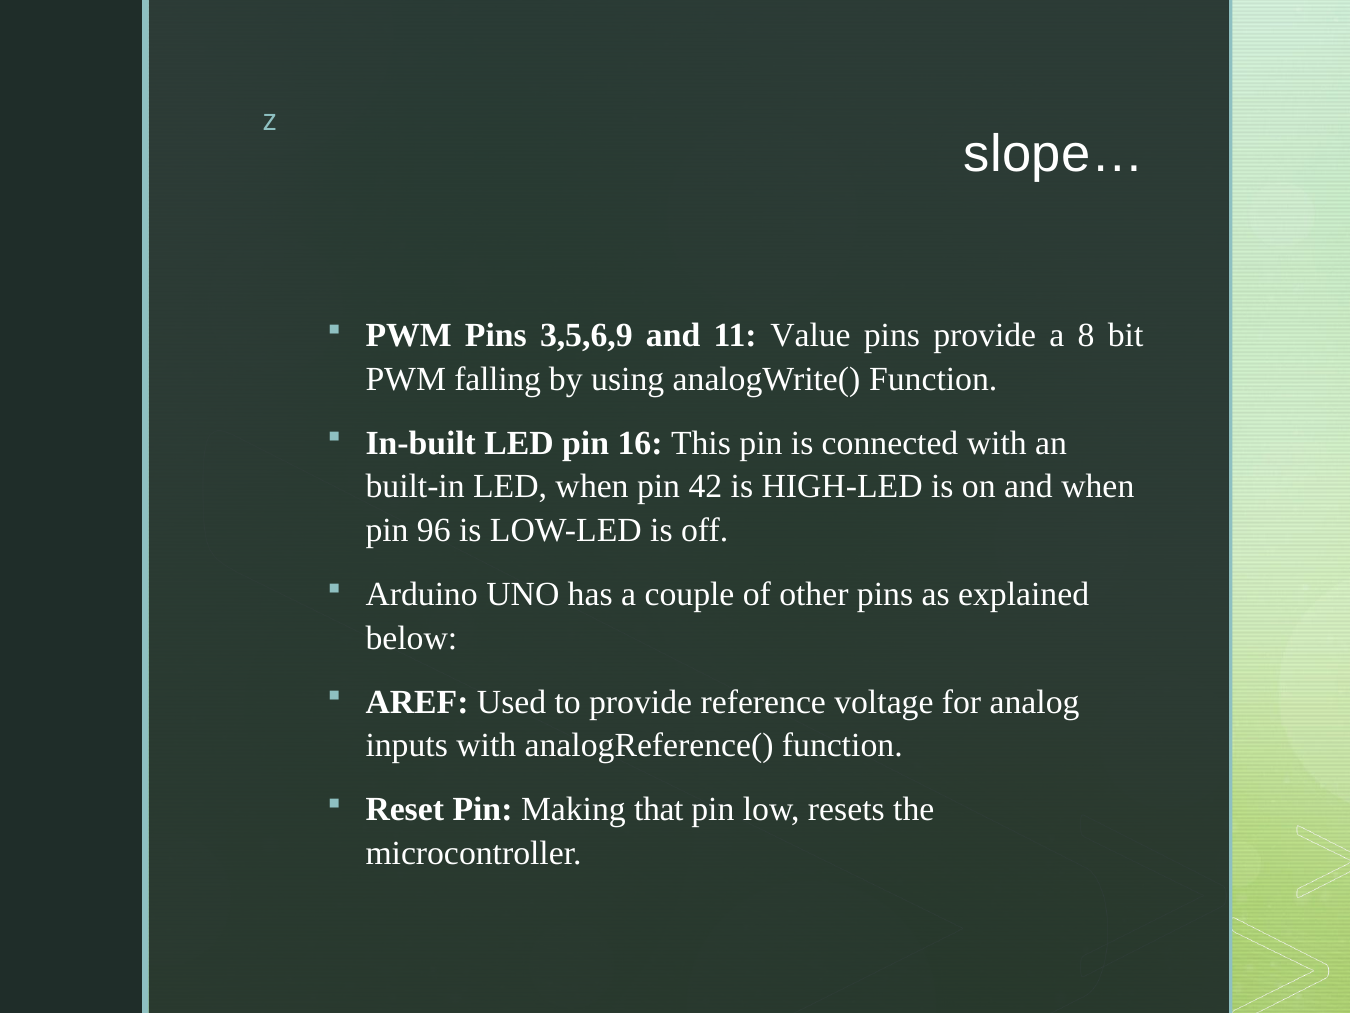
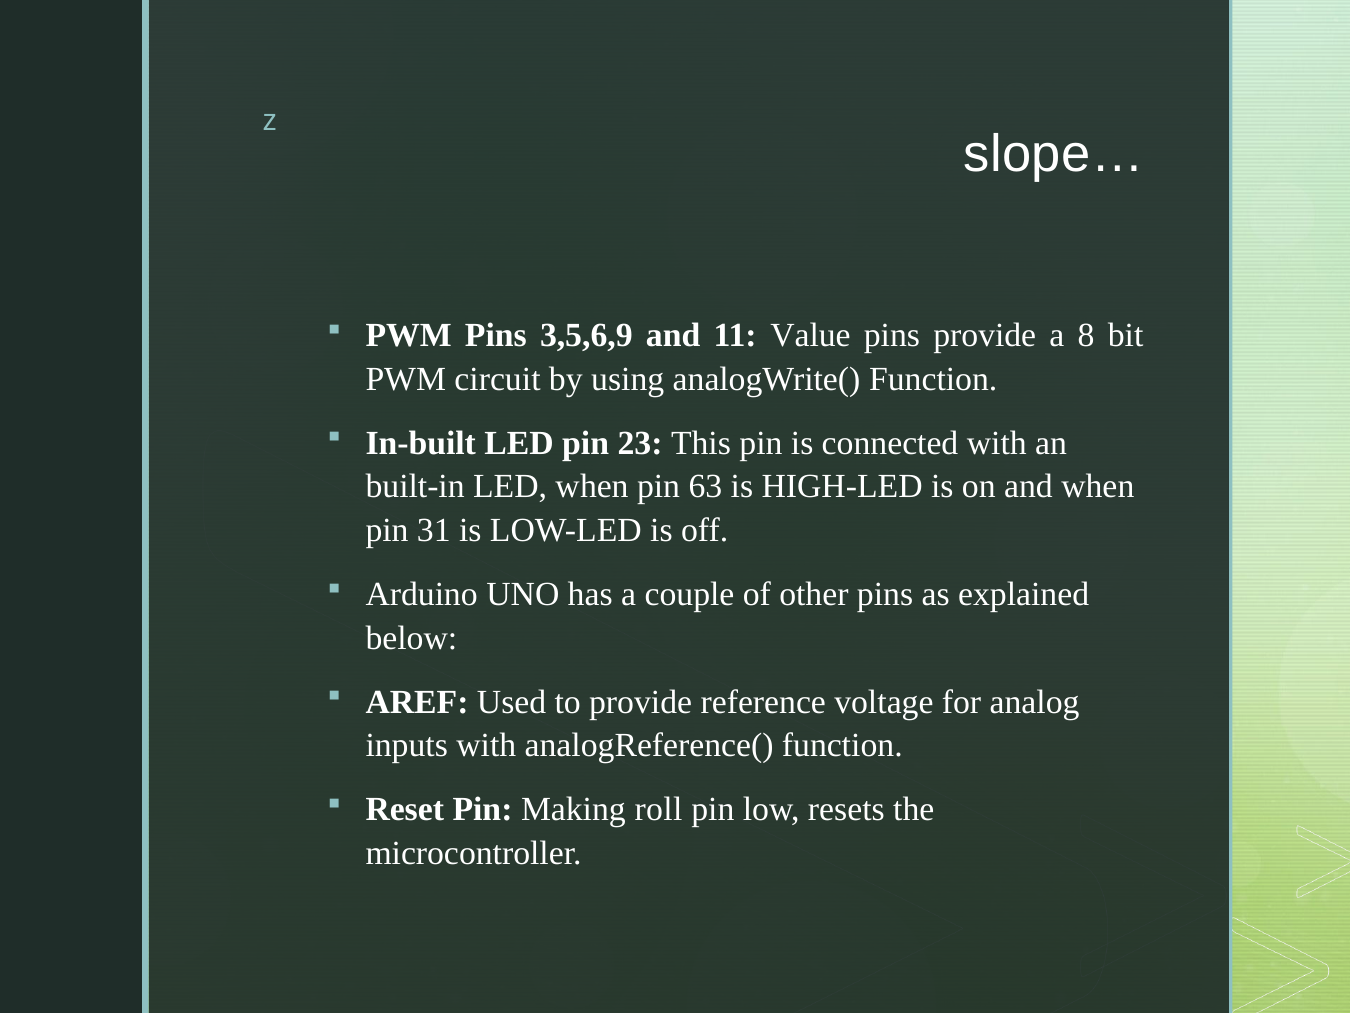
falling: falling -> circuit
16: 16 -> 23
42: 42 -> 63
96: 96 -> 31
that: that -> roll
